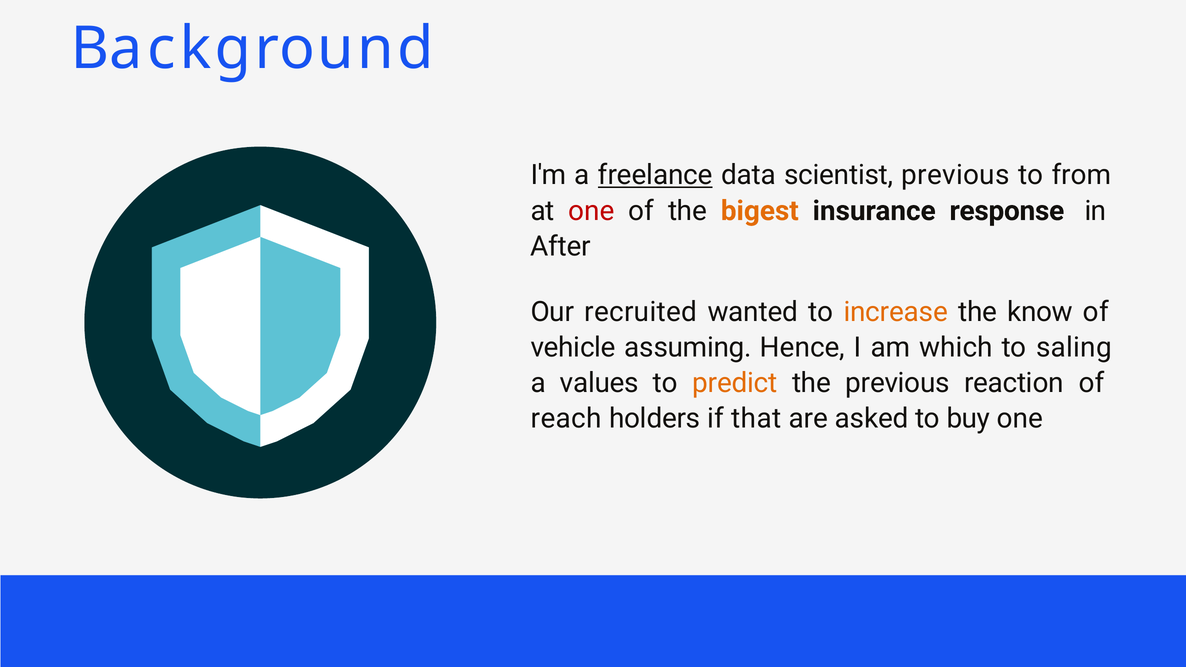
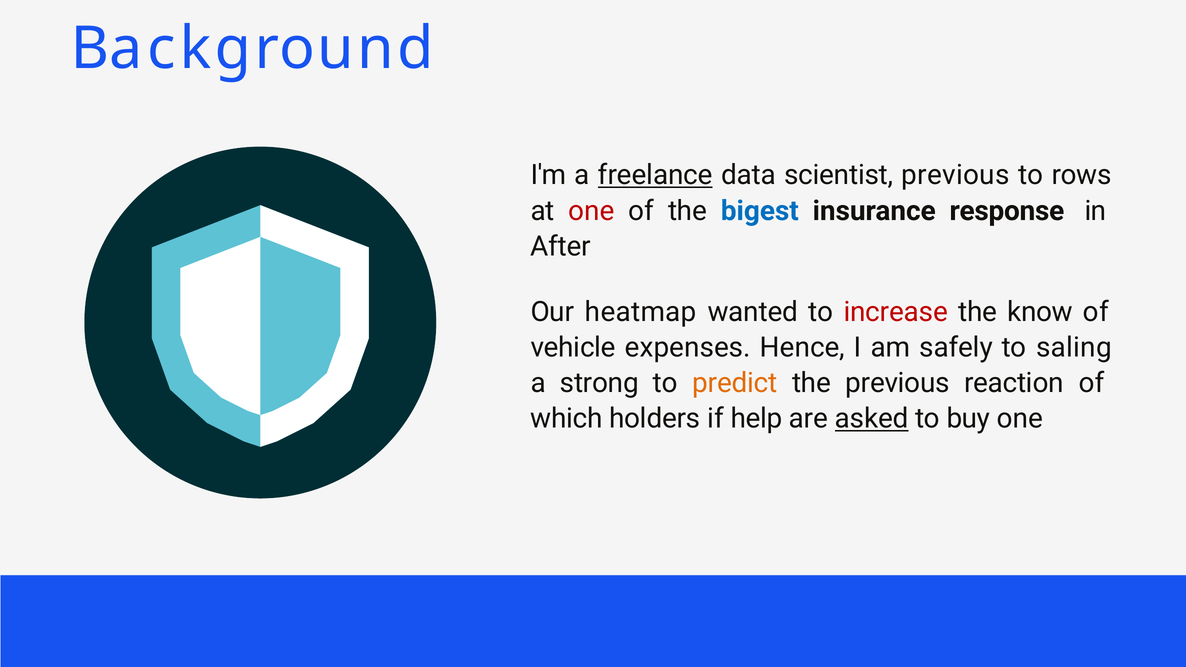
from: from -> rows
bigest colour: orange -> blue
recruited: recruited -> heatmap
increase colour: orange -> red
assuming: assuming -> expenses
which: which -> safely
values: values -> strong
reach: reach -> which
that: that -> help
asked underline: none -> present
